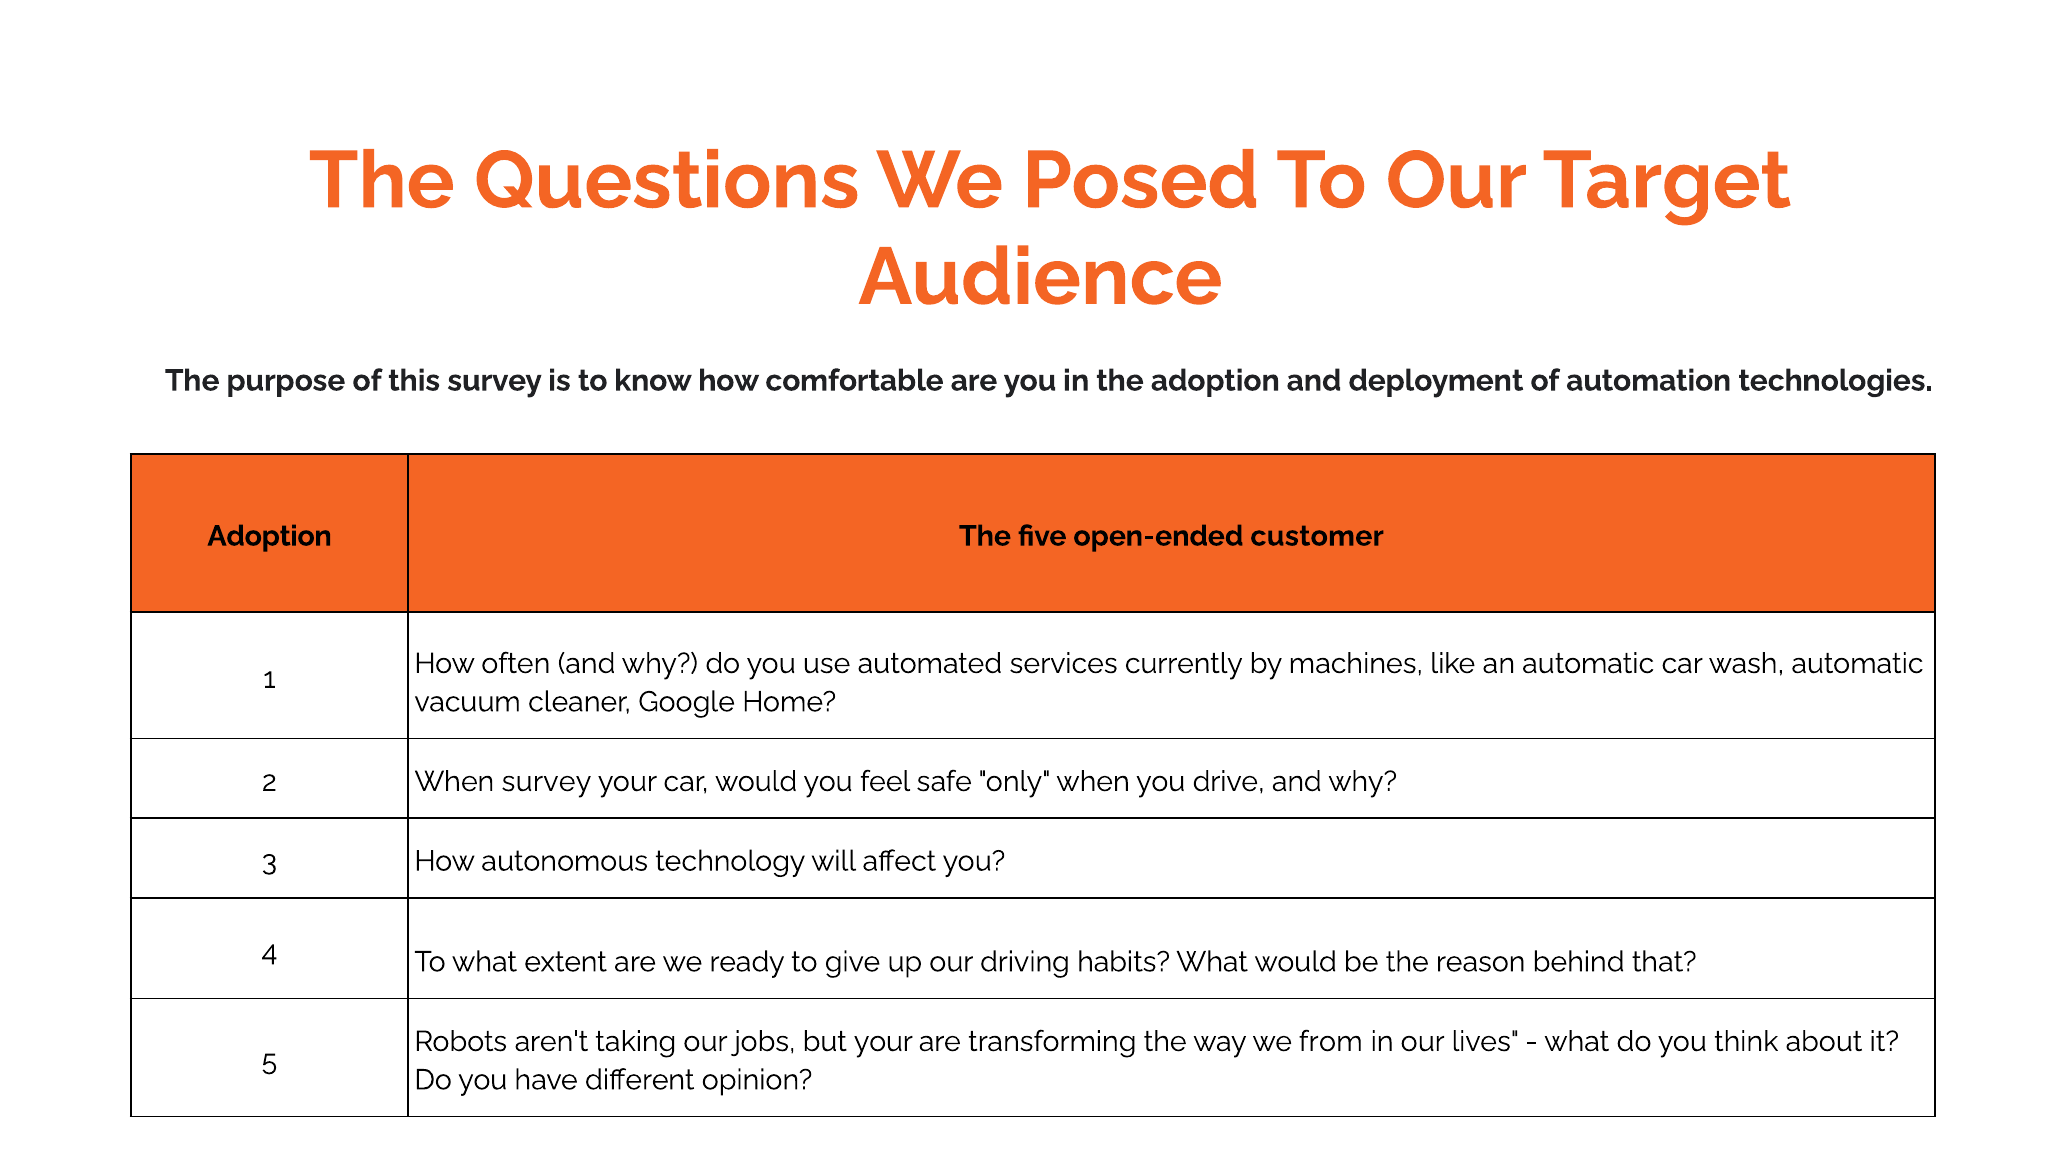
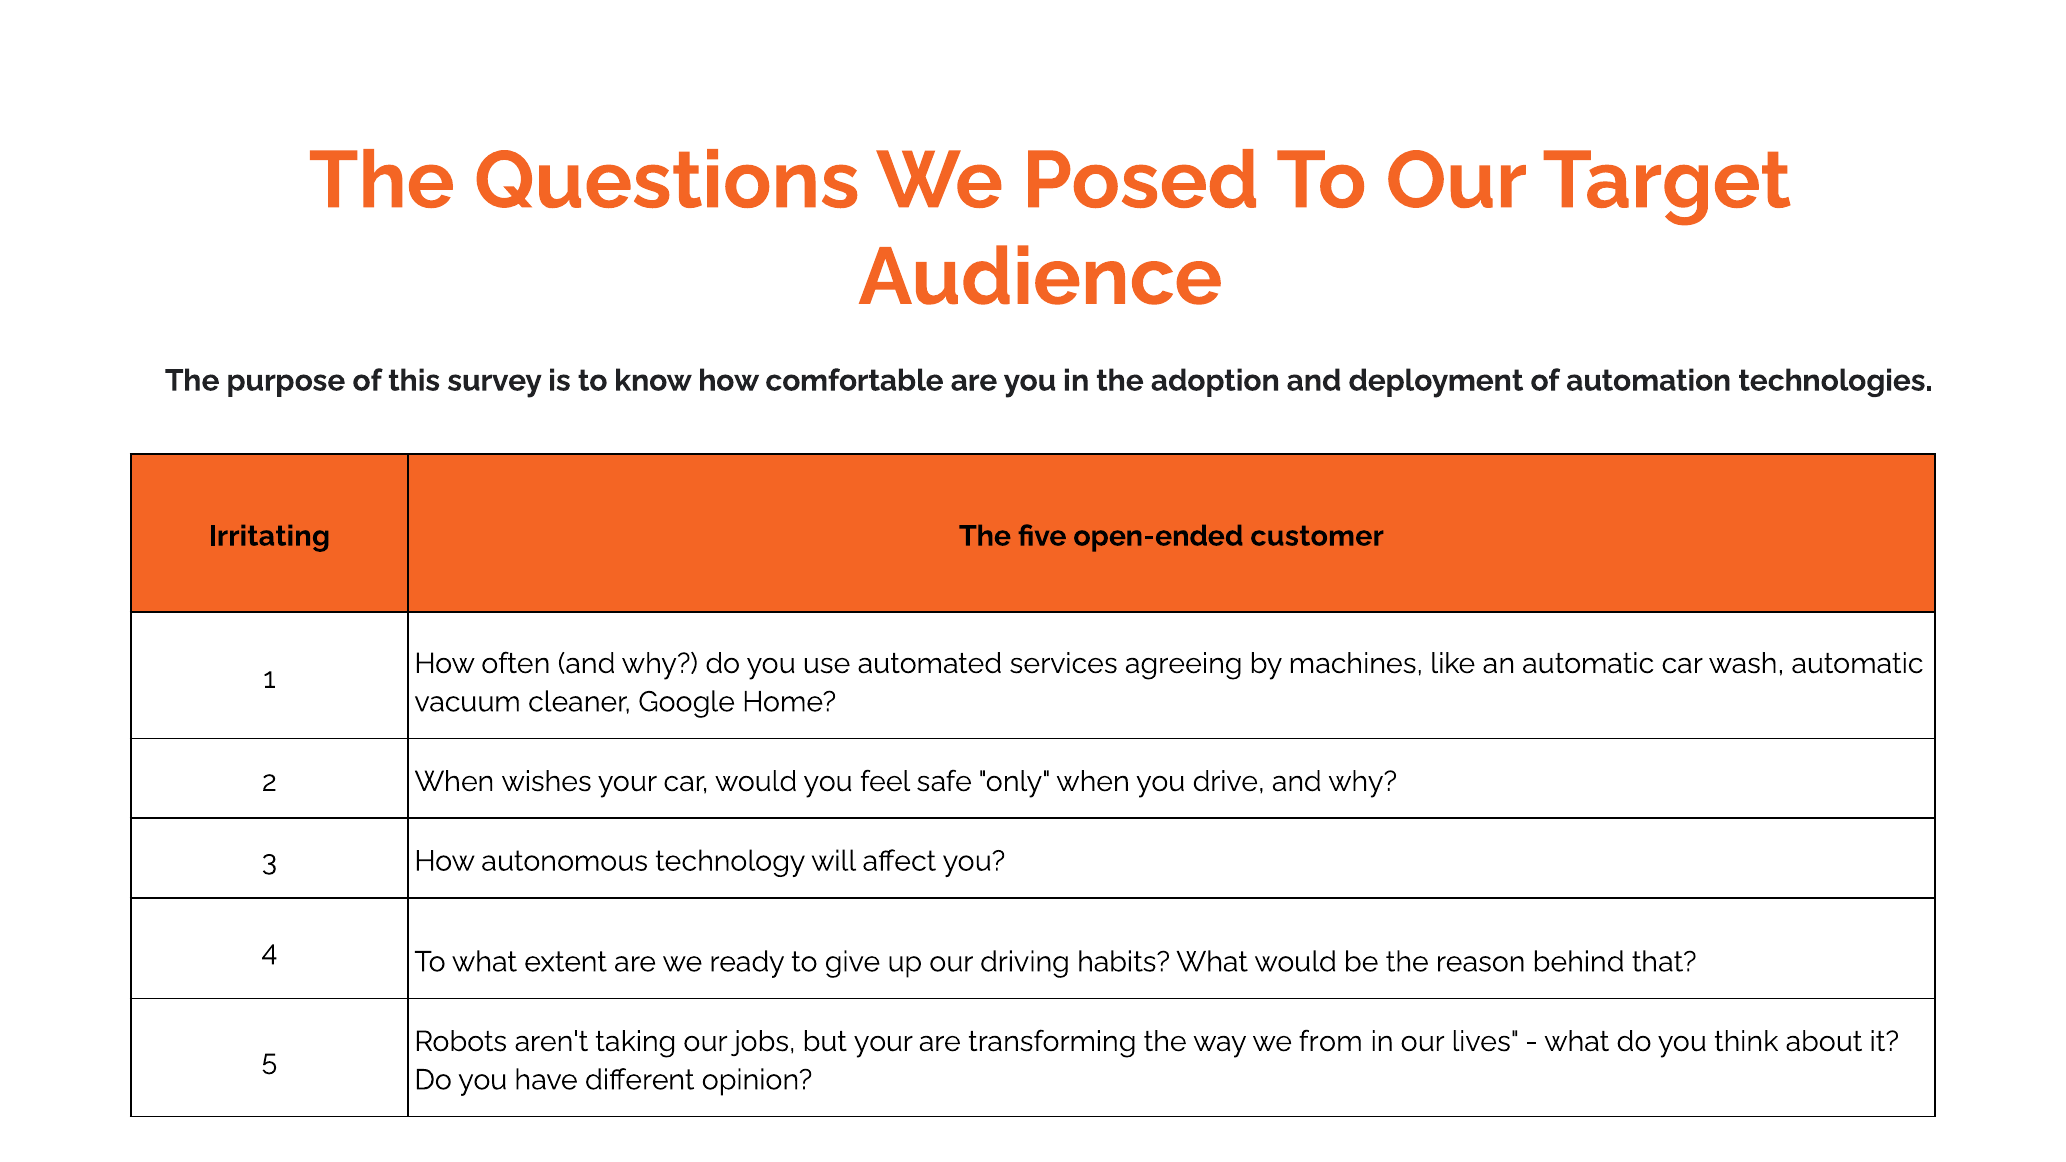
Adoption at (270, 536): Adoption -> Irritating
currently: currently -> agreeing
When survey: survey -> wishes
